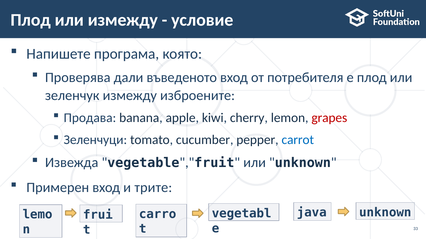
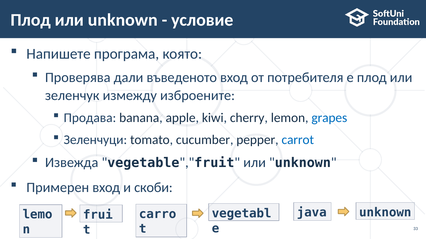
Плод или измежду: измежду -> unknown
grapes colour: red -> blue
трите: трите -> скоби
